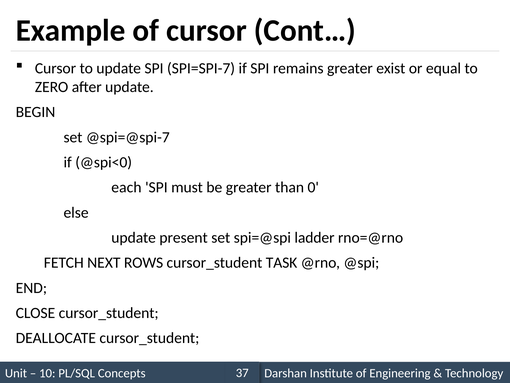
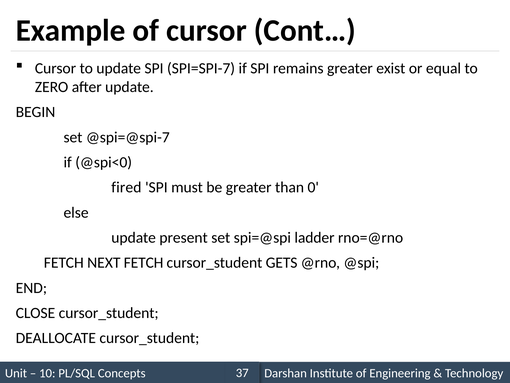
each: each -> fired
NEXT ROWS: ROWS -> FETCH
TASK: TASK -> GETS
